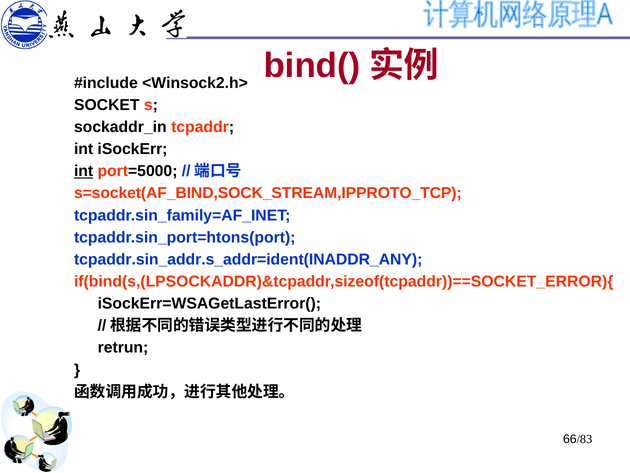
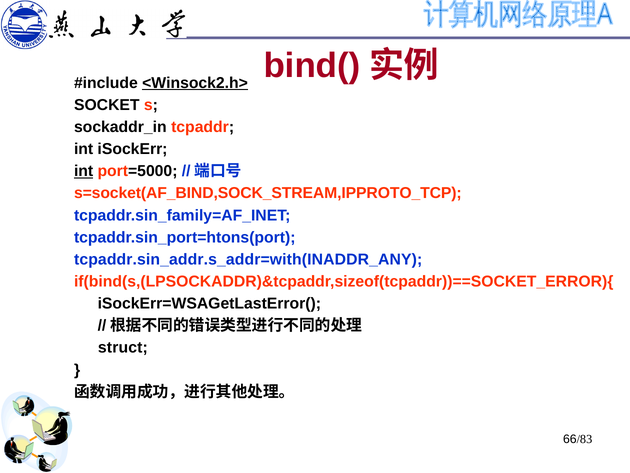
<Winsock2.h> underline: none -> present
tcpaddr.sin_addr.s_addr=ident(INADDR_ANY: tcpaddr.sin_addr.s_addr=ident(INADDR_ANY -> tcpaddr.sin_addr.s_addr=with(INADDR_ANY
retrun: retrun -> struct
